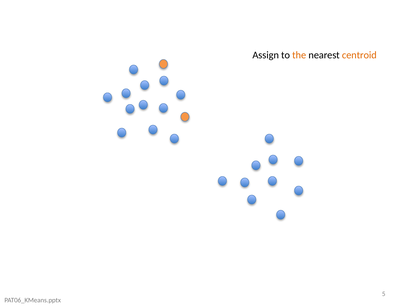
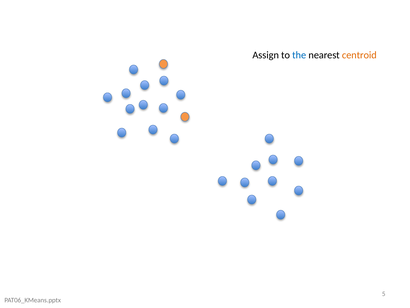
the colour: orange -> blue
